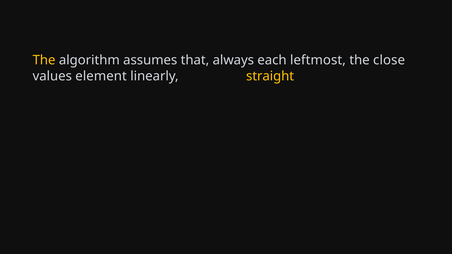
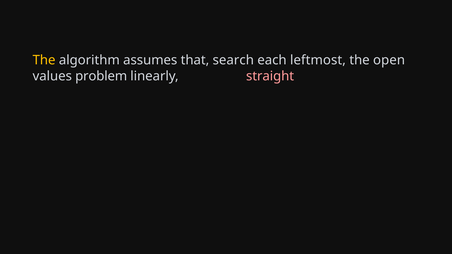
always: always -> search
close: close -> open
values element: element -> problem
straight colour: yellow -> pink
